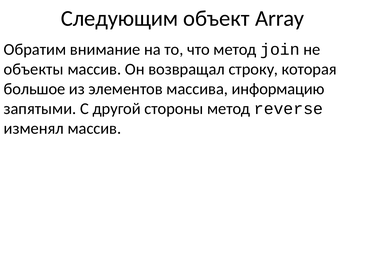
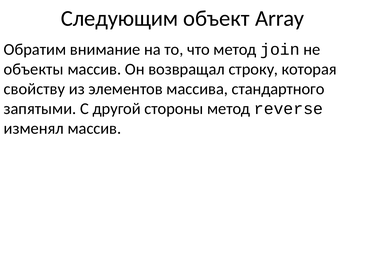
большое: большое -> свойству
информацию: информацию -> стандартного
